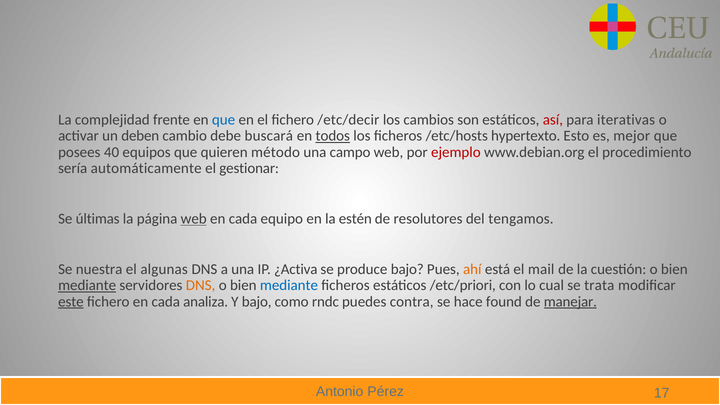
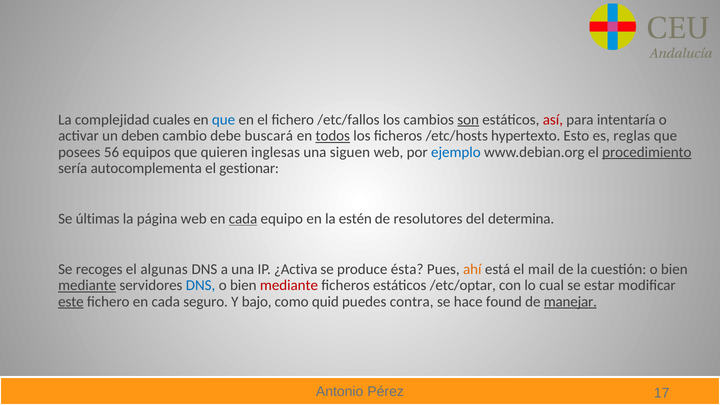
frente: frente -> cuales
/etc/decir: /etc/decir -> /etc/fallos
son underline: none -> present
iterativas: iterativas -> intentaría
mejor: mejor -> reglas
40: 40 -> 56
método: método -> inglesas
campo: campo -> siguen
ejemplo colour: red -> blue
procedimiento underline: none -> present
automáticamente: automáticamente -> autocomplementa
web at (194, 219) underline: present -> none
cada at (243, 219) underline: none -> present
tengamos: tengamos -> determina
nuestra: nuestra -> recoges
produce bajo: bajo -> ésta
DNS at (201, 285) colour: orange -> blue
mediante at (289, 285) colour: blue -> red
/etc/priori: /etc/priori -> /etc/optar
trata: trata -> estar
analiza: analiza -> seguro
rndc: rndc -> quid
